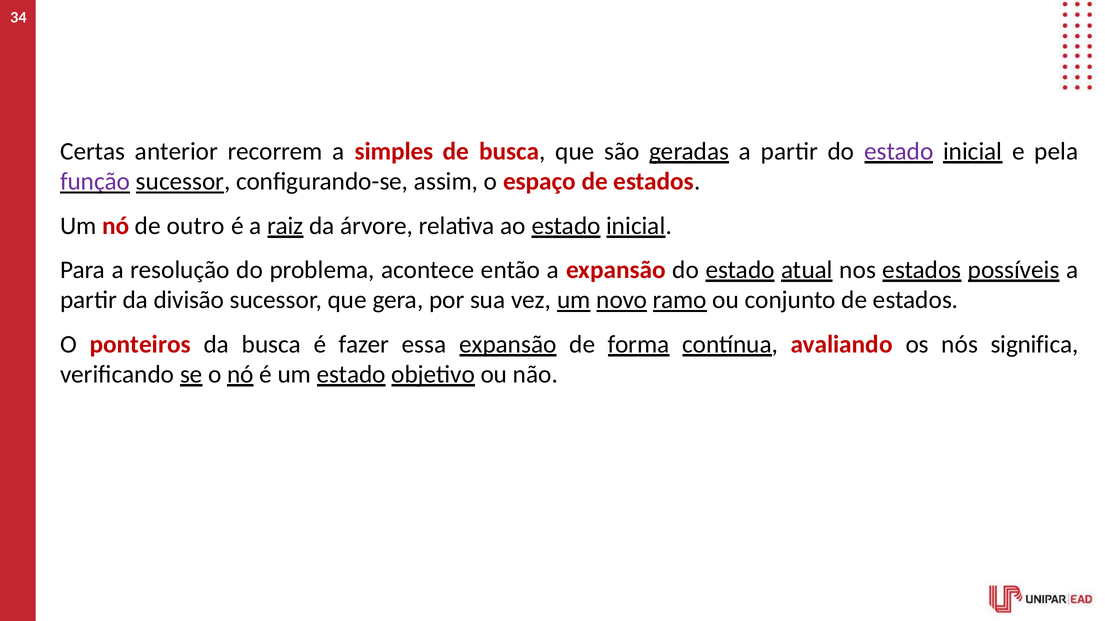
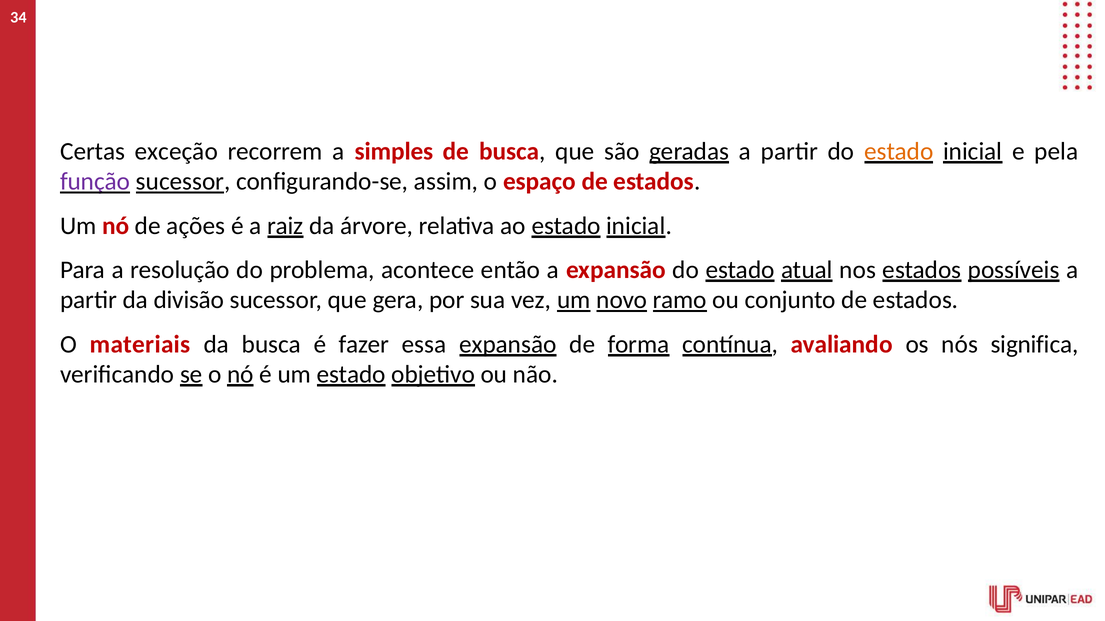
anterior: anterior -> exceção
estado at (899, 151) colour: purple -> orange
outro: outro -> ações
ponteiros: ponteiros -> materiais
